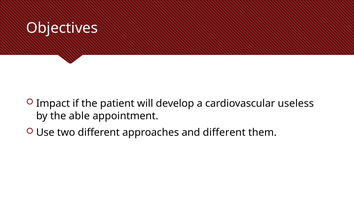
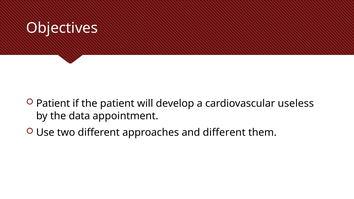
Impact at (53, 104): Impact -> Patient
able: able -> data
